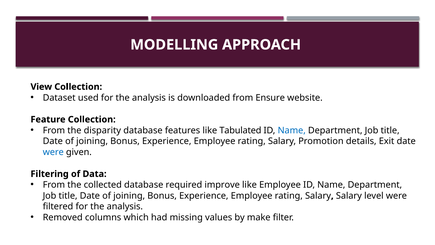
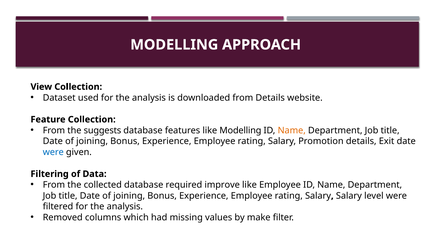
from Ensure: Ensure -> Details
disparity: disparity -> suggests
like Tabulated: Tabulated -> Modelling
Name at (292, 130) colour: blue -> orange
